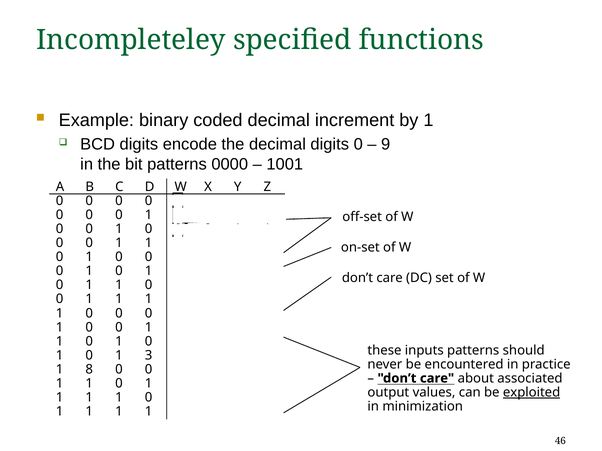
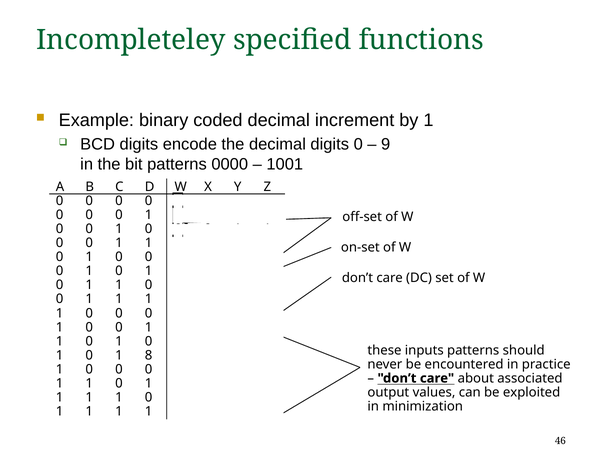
3: 3 -> 8
8 at (89, 369): 8 -> 0
exploited underline: present -> none
